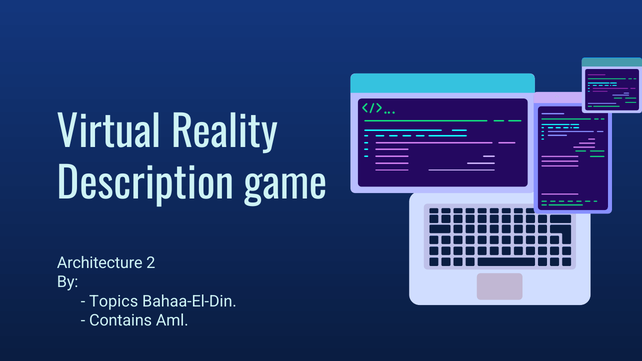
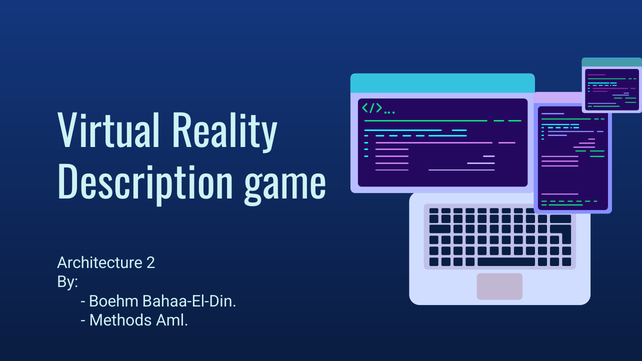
Topics: Topics -> Boehm
Contains: Contains -> Methods
